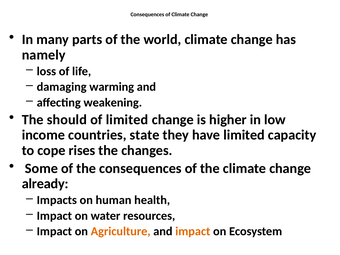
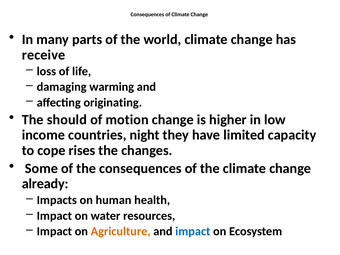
namely: namely -> receive
weakening: weakening -> originating
of limited: limited -> motion
state: state -> night
impact at (193, 231) colour: orange -> blue
